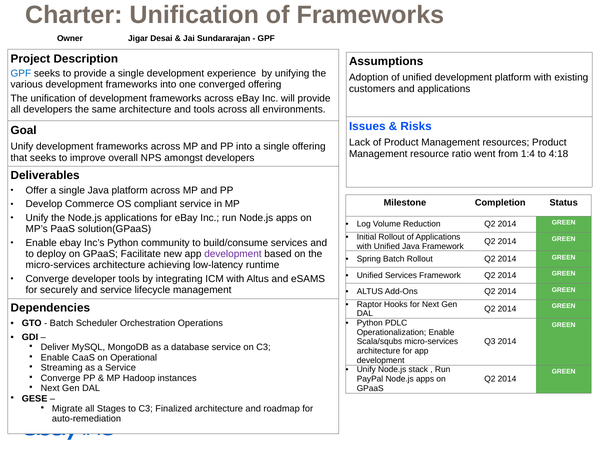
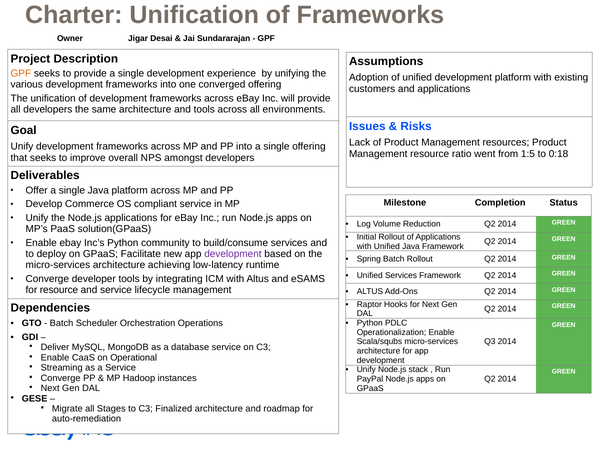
GPF at (21, 74) colour: blue -> orange
1:4: 1:4 -> 1:5
4:18: 4:18 -> 0:18
for securely: securely -> resource
